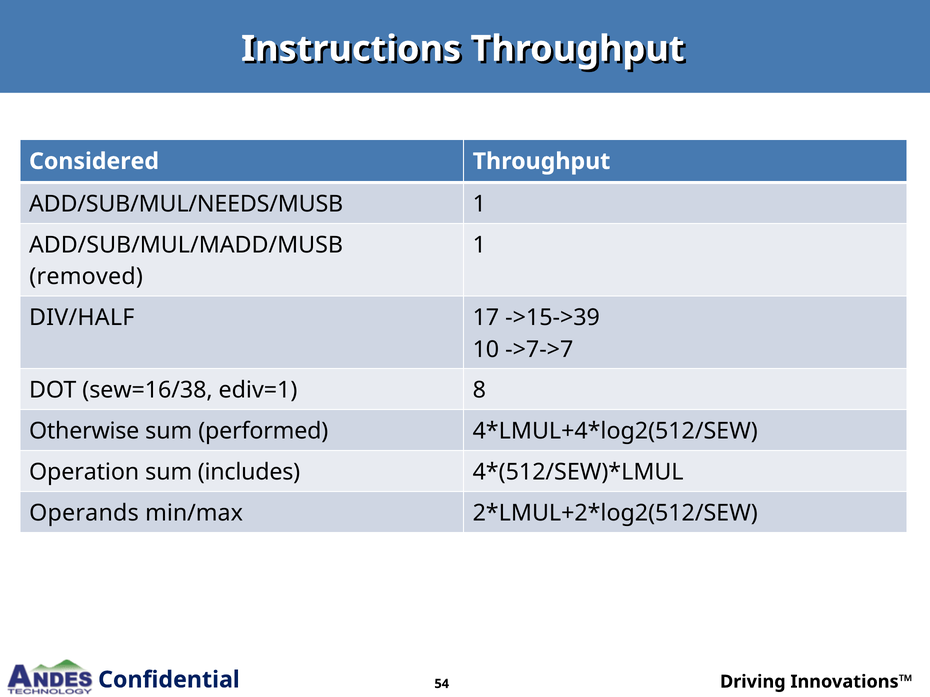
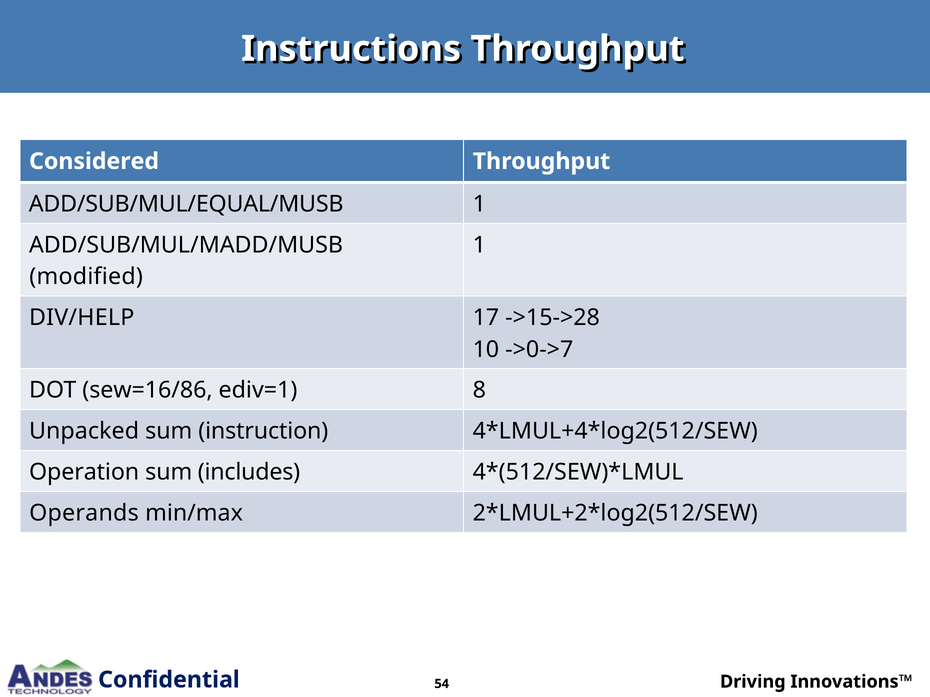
ADD/SUB/MUL/NEEDS/MUSB: ADD/SUB/MUL/NEEDS/MUSB -> ADD/SUB/MUL/EQUAL/MUSB
removed: removed -> modified
DIV/HALF: DIV/HALF -> DIV/HELP
->15->39: ->15->39 -> ->15->28
->7->7: ->7->7 -> ->0->7
sew=16/38: sew=16/38 -> sew=16/86
Otherwise: Otherwise -> Unpacked
performed: performed -> instruction
